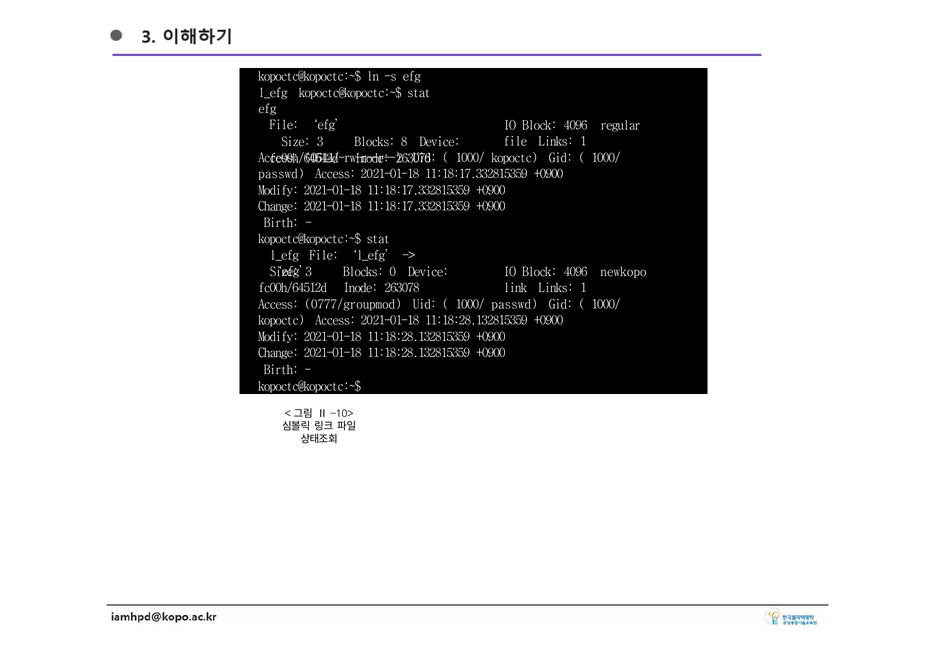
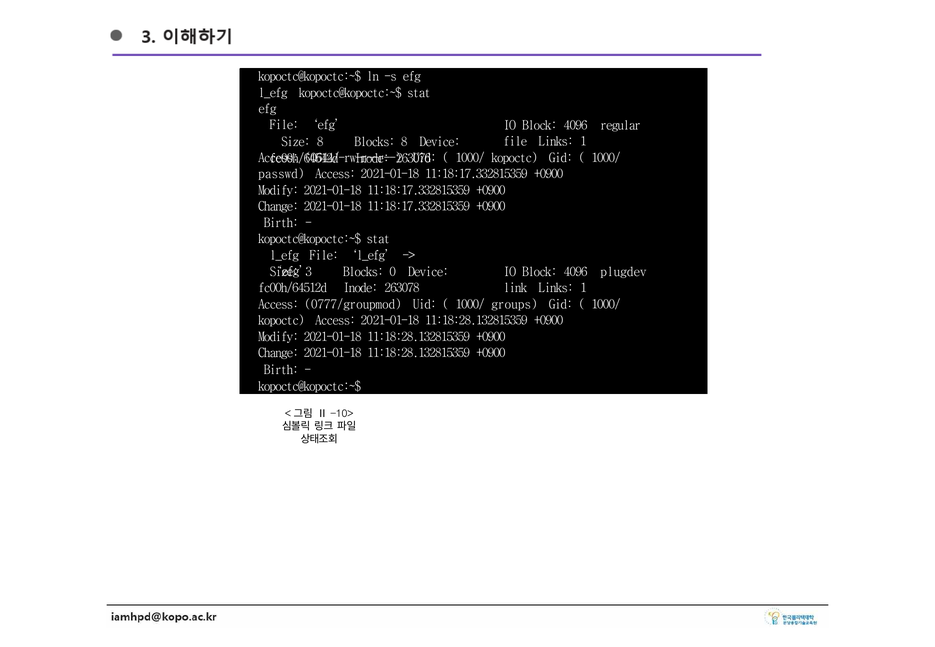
3 at (320, 142): 3 -> 8
newkopo: newkopo -> plugdev
passwd at (515, 305): passwd -> groups
